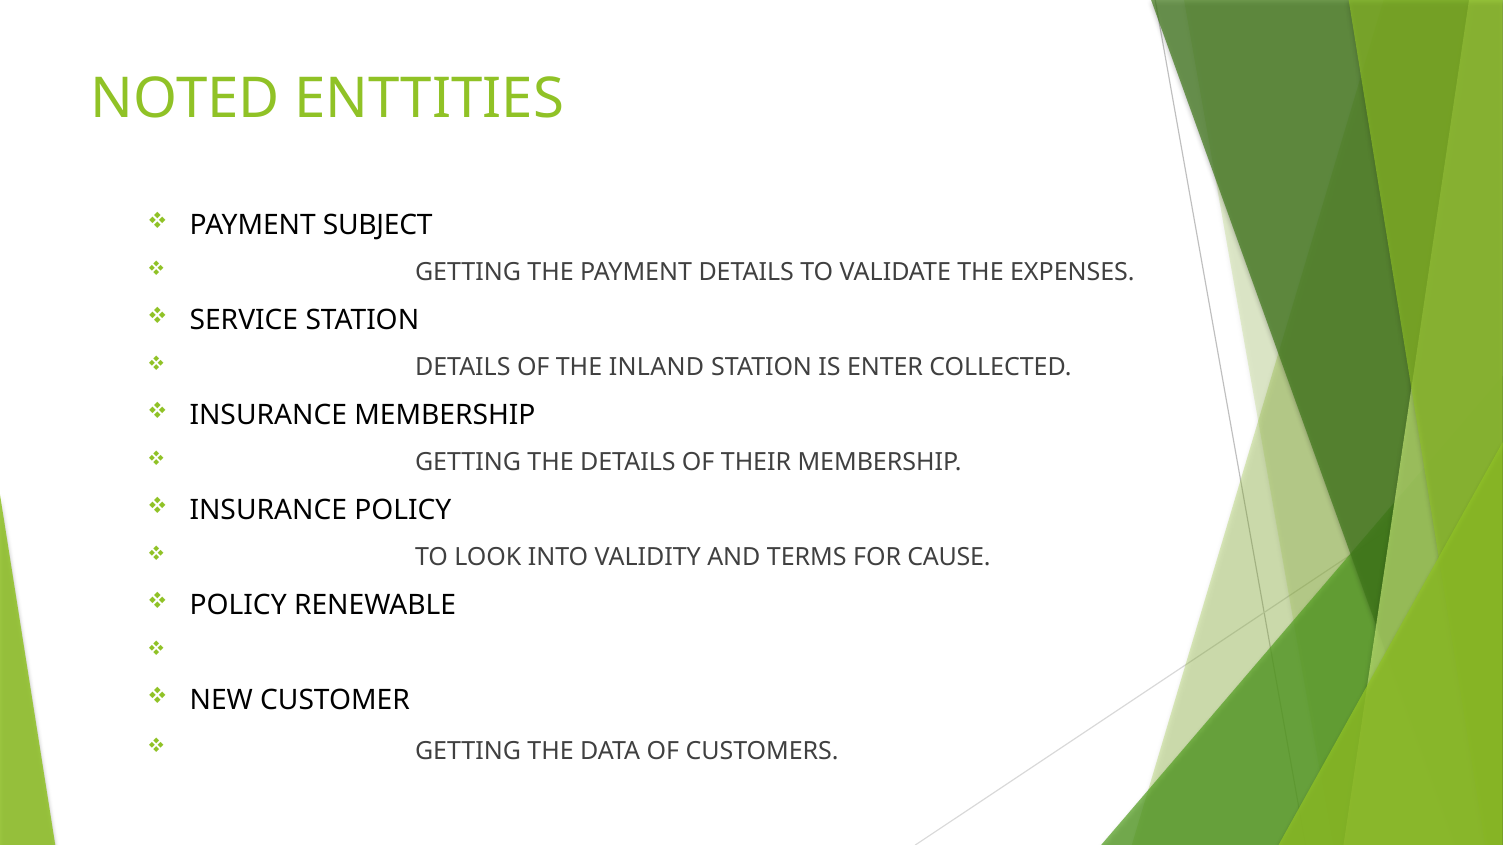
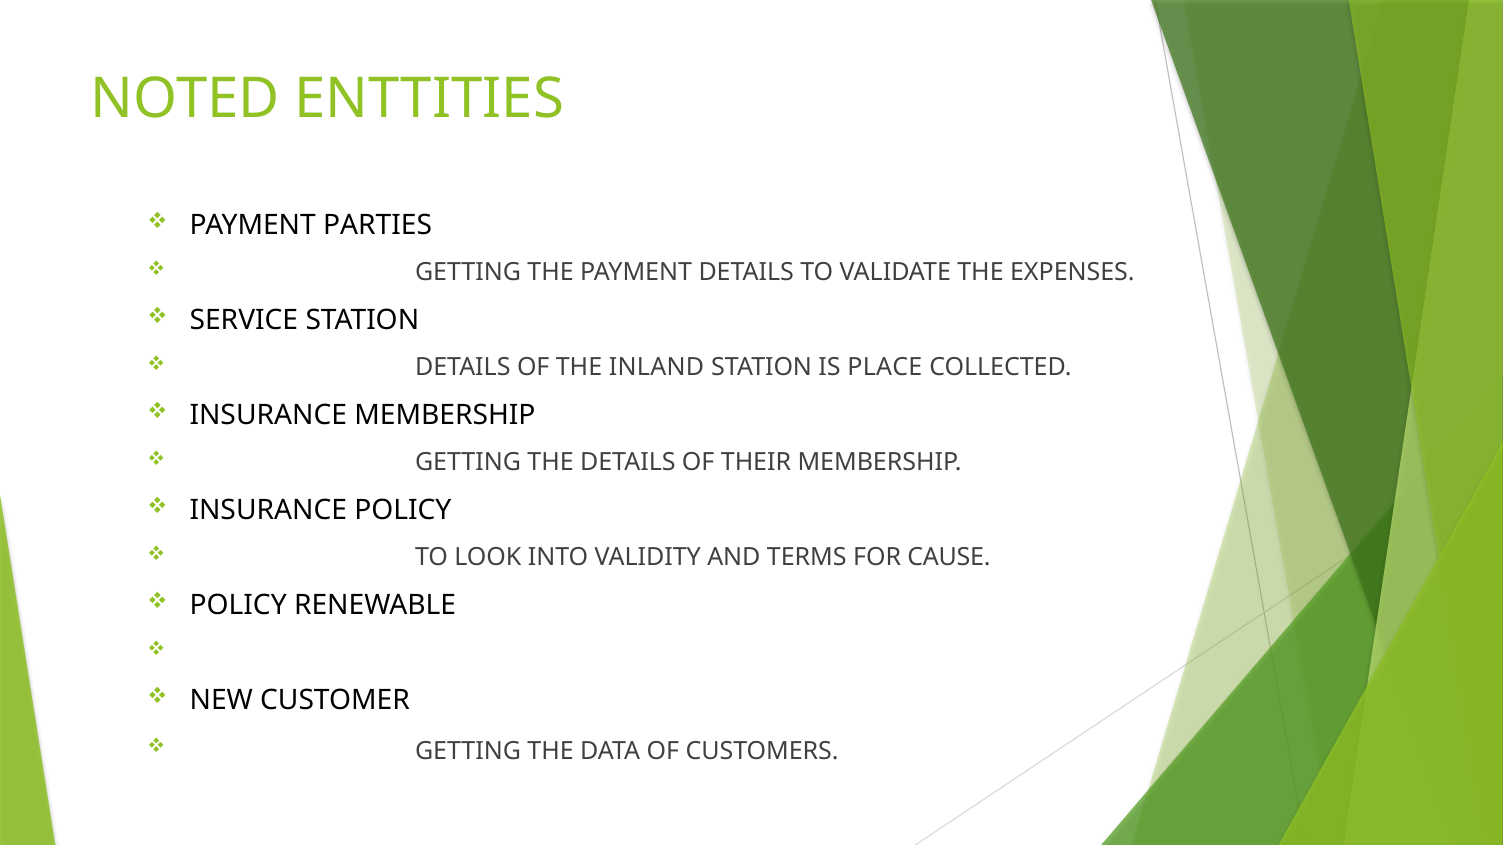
SUBJECT: SUBJECT -> PARTIES
ENTER: ENTER -> PLACE
